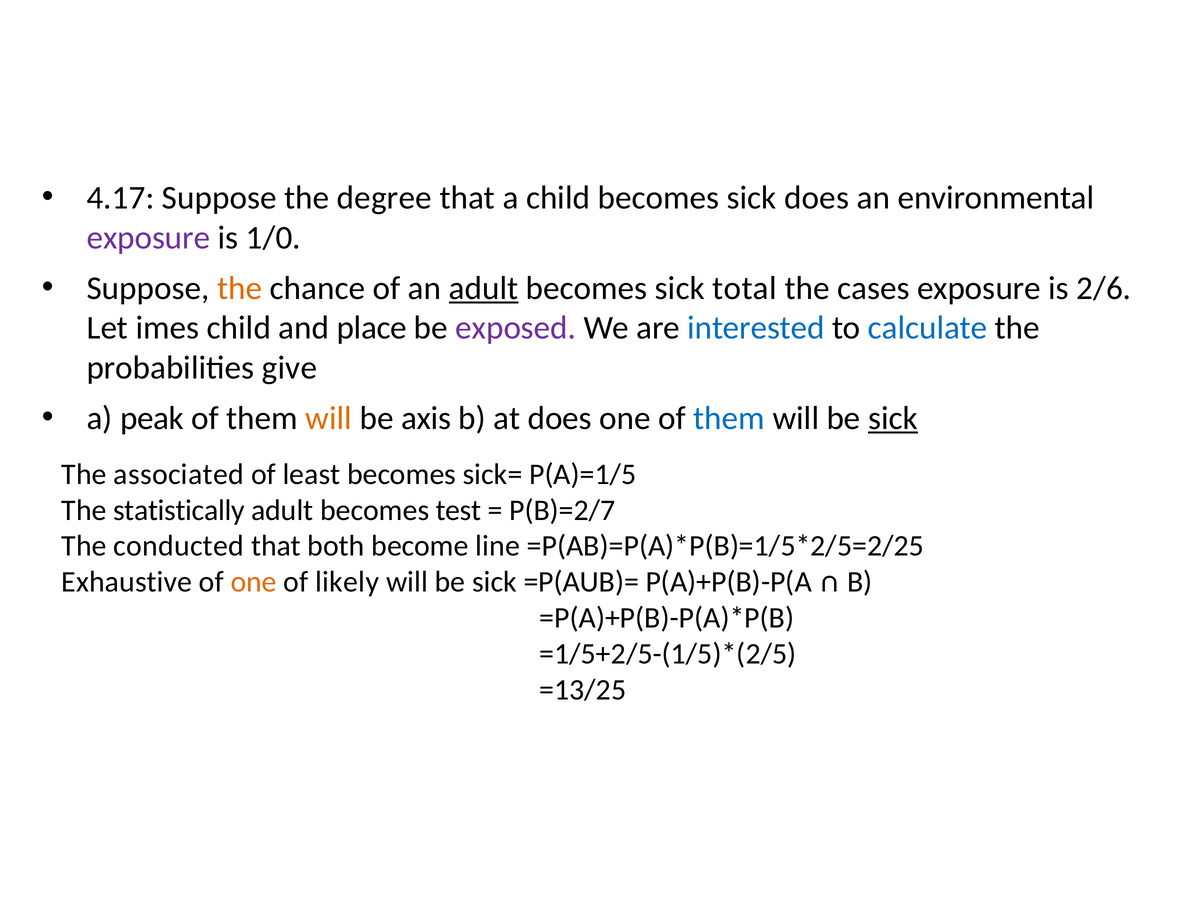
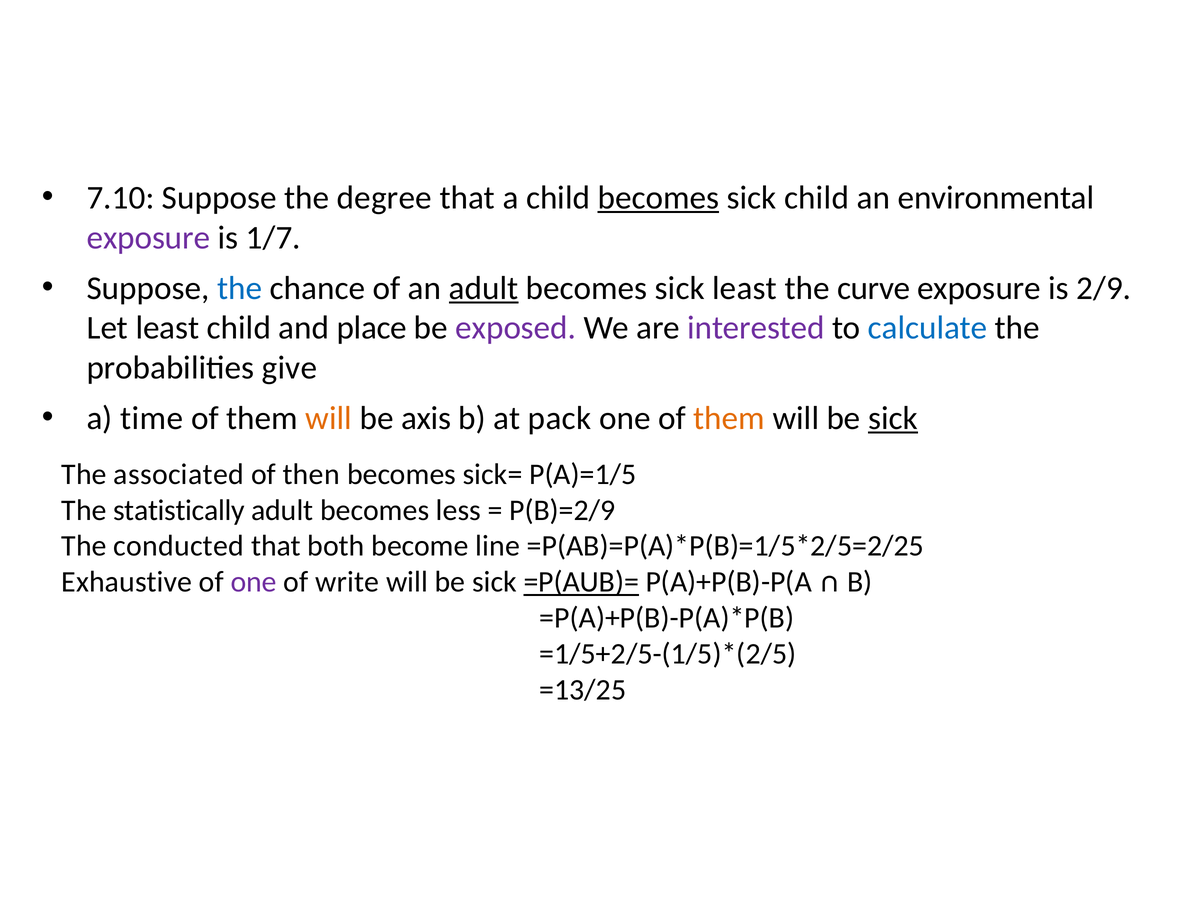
4.17: 4.17 -> 7.10
becomes at (658, 198) underline: none -> present
sick does: does -> child
1/0: 1/0 -> 1/7
the at (240, 288) colour: orange -> blue
sick total: total -> least
cases: cases -> curve
2/6: 2/6 -> 2/9
Let imes: imes -> least
interested colour: blue -> purple
peak: peak -> time
at does: does -> pack
them at (729, 418) colour: blue -> orange
least: least -> then
test: test -> less
P(B)=2/7: P(B)=2/7 -> P(B)=2/9
one at (254, 582) colour: orange -> purple
likely: likely -> write
=P(AUB)= underline: none -> present
